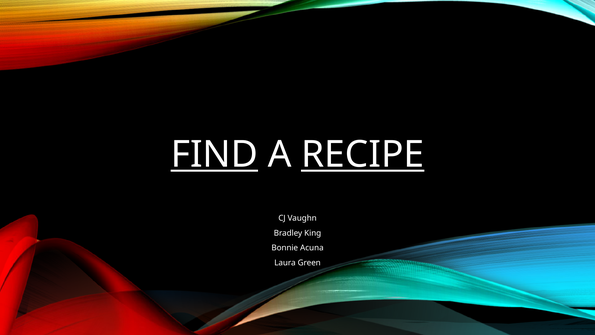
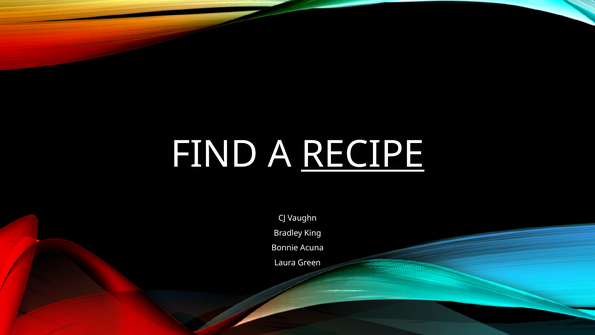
FIND underline: present -> none
